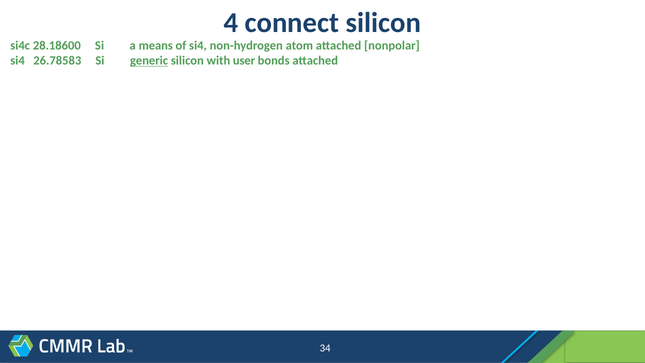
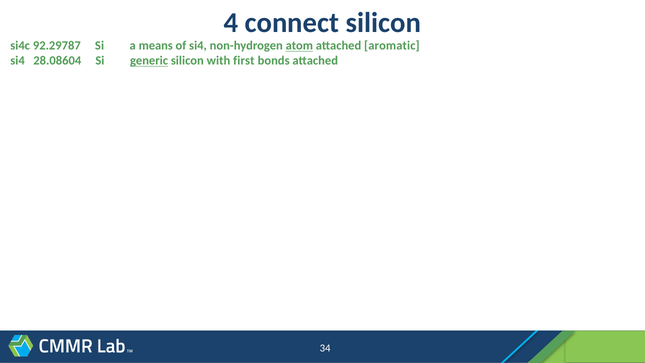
28.18600: 28.18600 -> 92.29787
atom underline: none -> present
nonpolar: nonpolar -> aromatic
26.78583: 26.78583 -> 28.08604
user: user -> first
